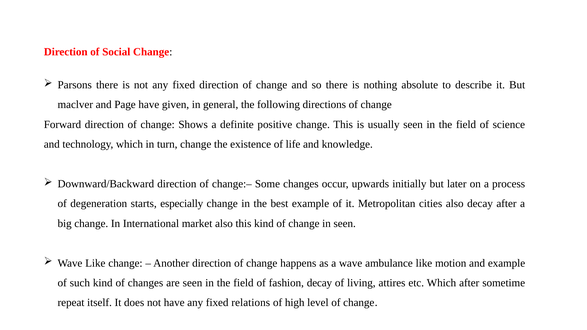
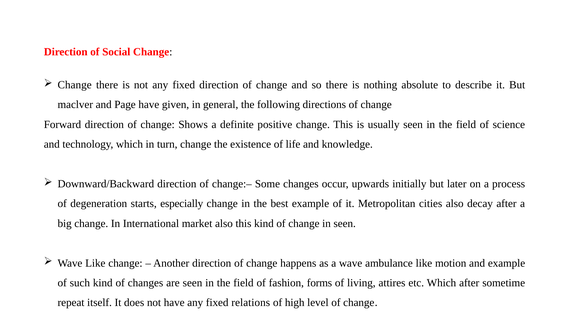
Parsons at (75, 85): Parsons -> Change
fashion decay: decay -> forms
